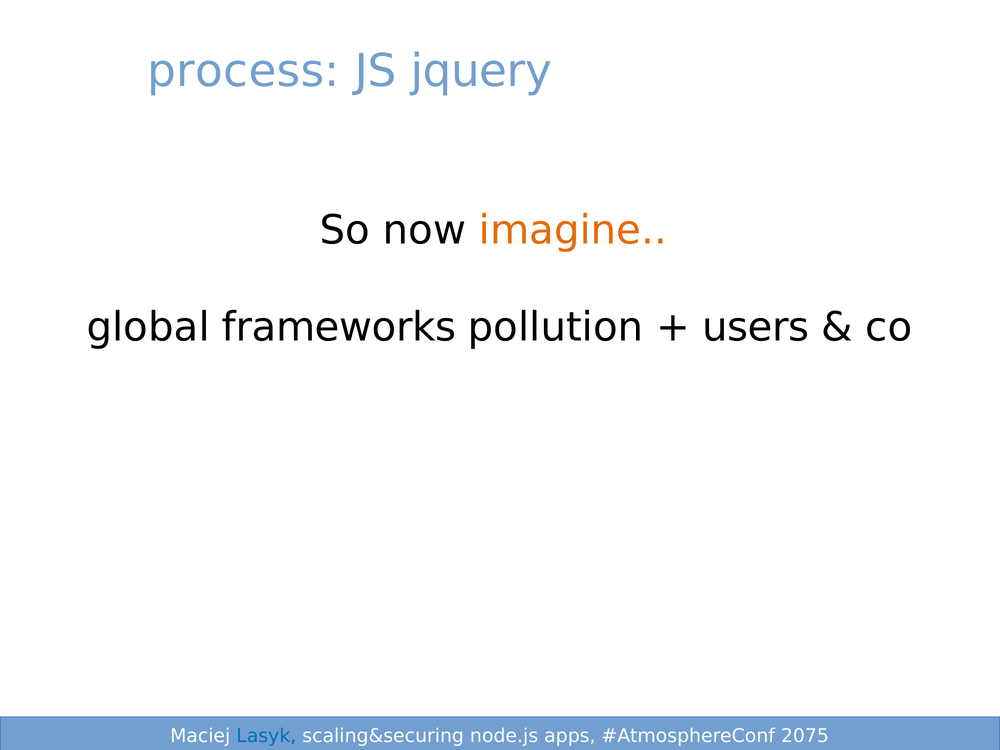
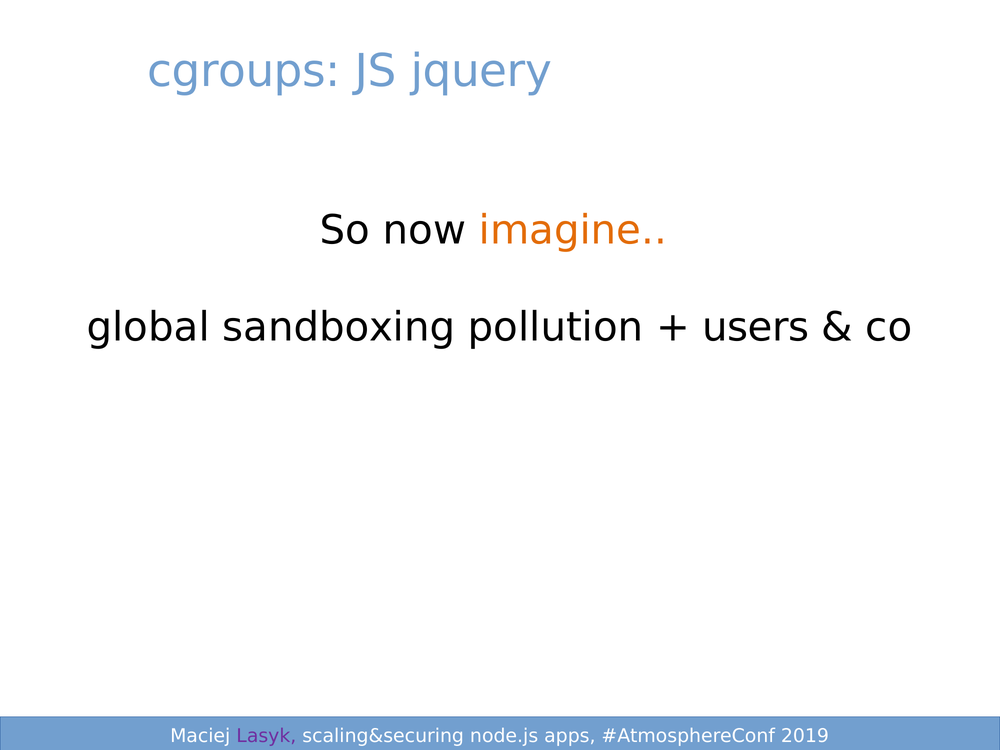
process: process -> cgroups
frameworks: frameworks -> sandboxing
Lasyk at (266, 736) colour: blue -> purple
2075: 2075 -> 2019
